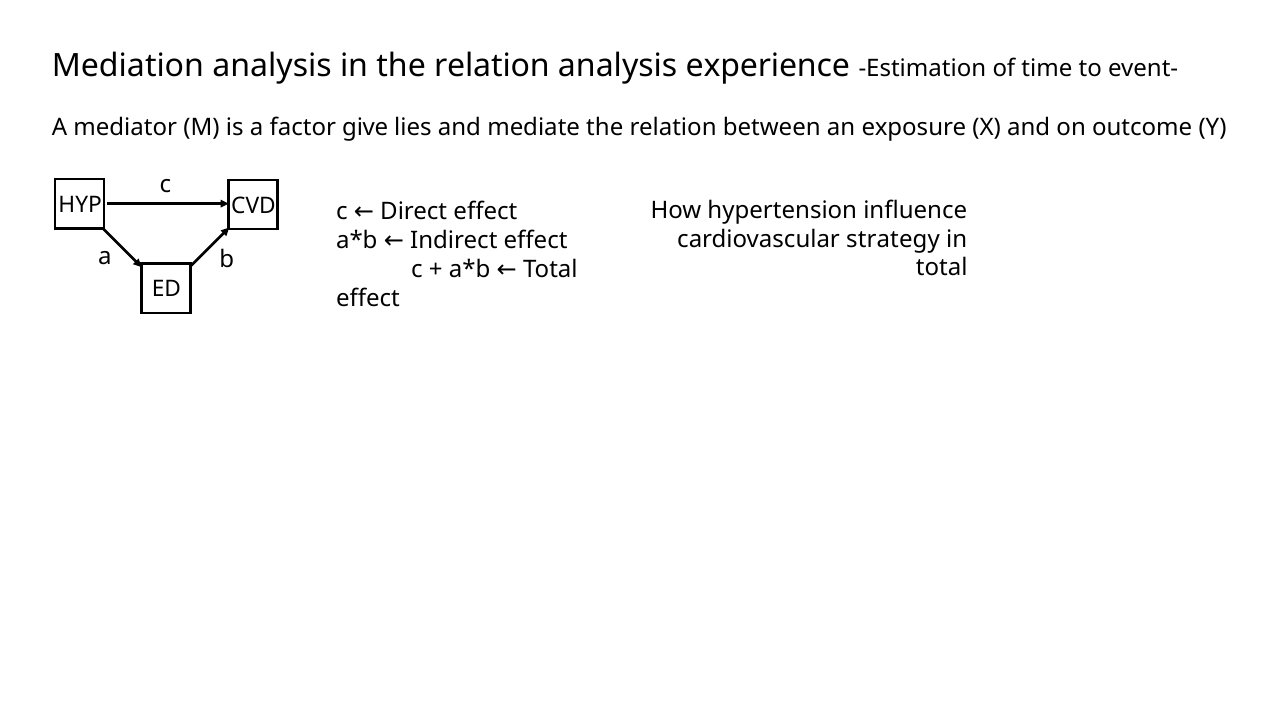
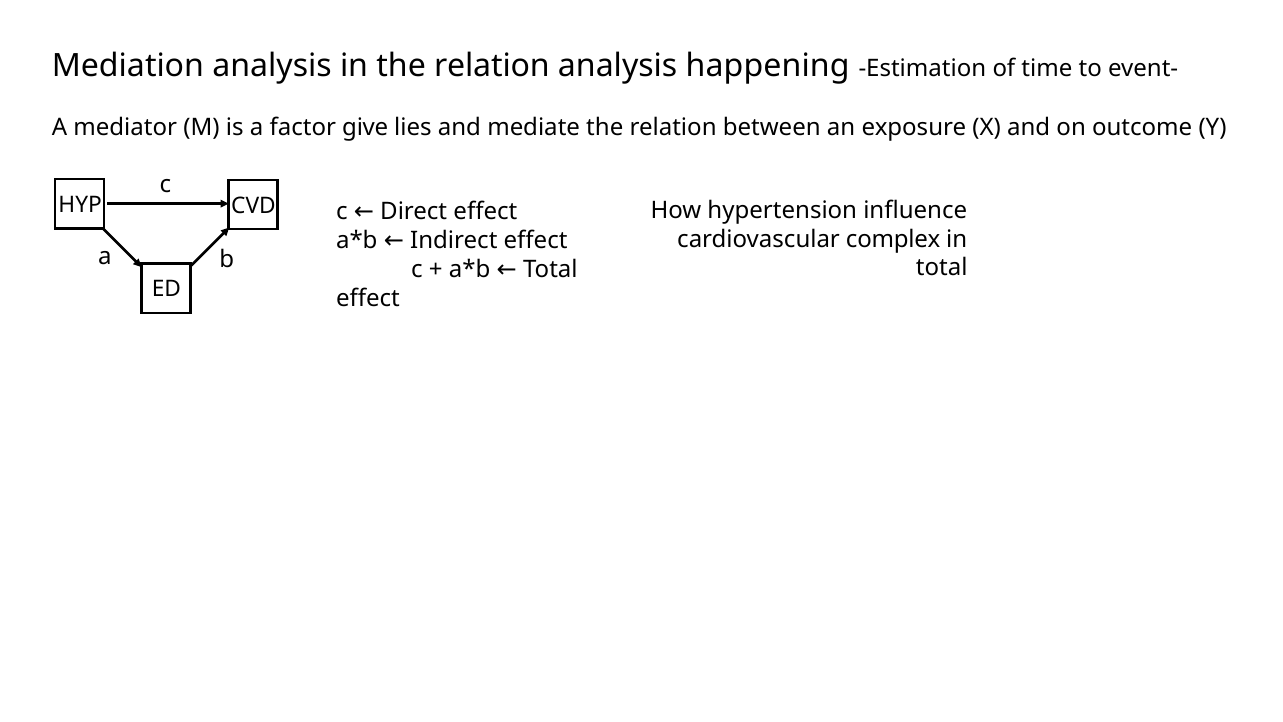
experience: experience -> happening
strategy: strategy -> complex
